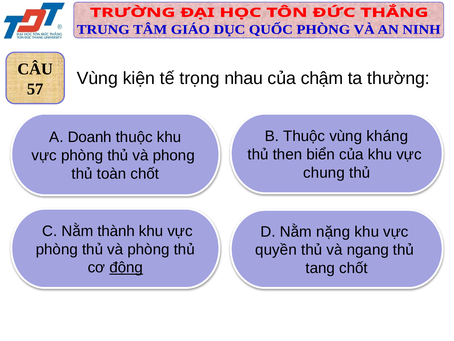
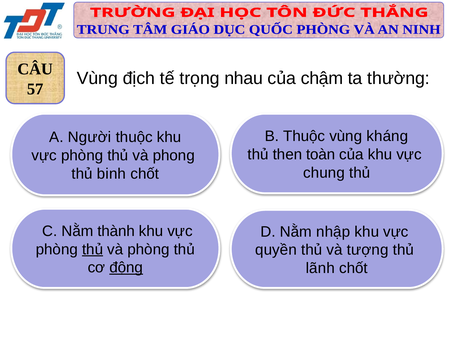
kiện: kiện -> địch
Doanh: Doanh -> Người
biển: biển -> toàn
toàn: toàn -> binh
nặng: nặng -> nhập
thủ at (93, 249) underline: none -> present
ngang: ngang -> tượng
tang: tang -> lãnh
